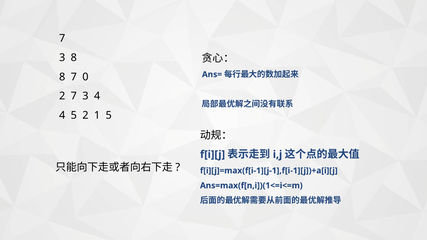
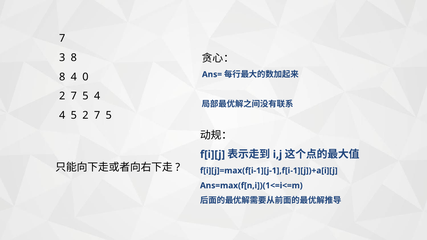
8 7: 7 -> 4
3 at (85, 96): 3 -> 5
5 2 1: 1 -> 7
